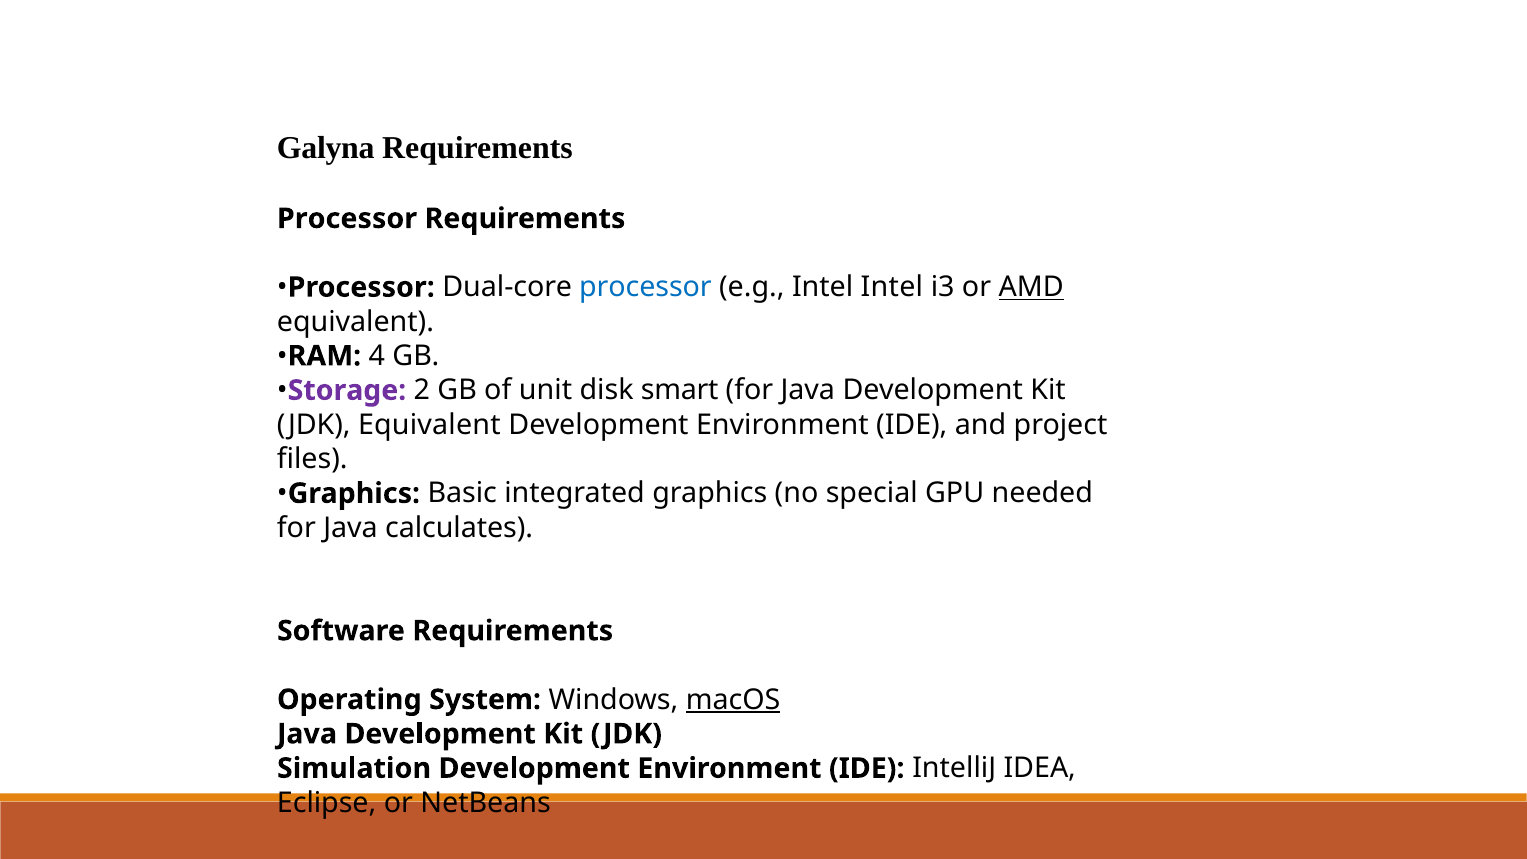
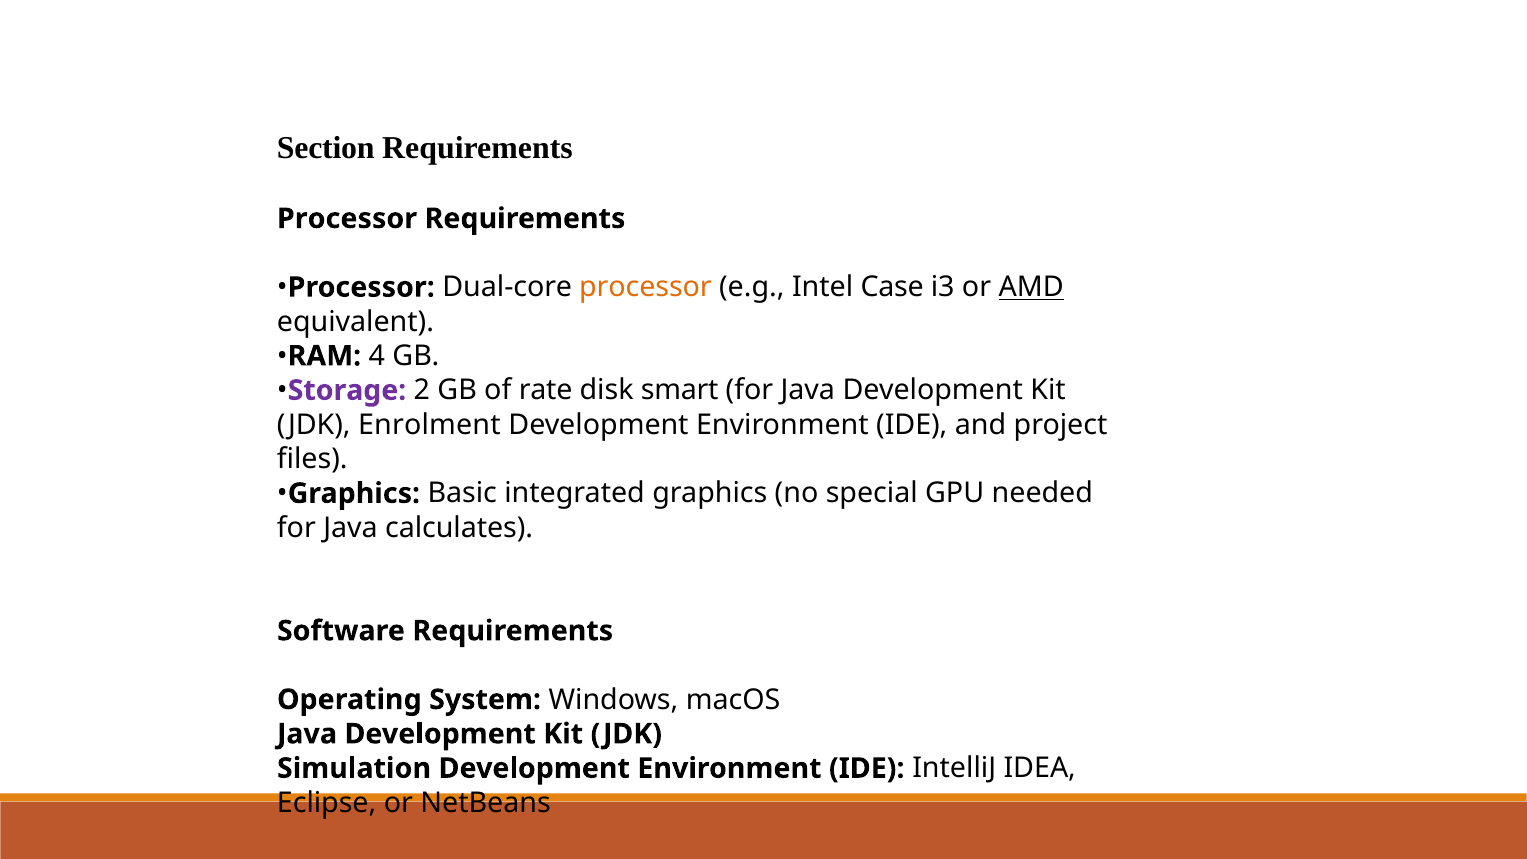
Galyna: Galyna -> Section
processor at (646, 287) colour: blue -> orange
Intel Intel: Intel -> Case
unit: unit -> rate
JDK Equivalent: Equivalent -> Enrolment
macOS underline: present -> none
